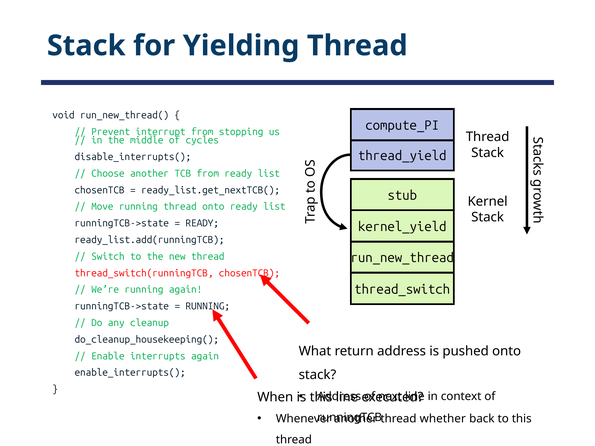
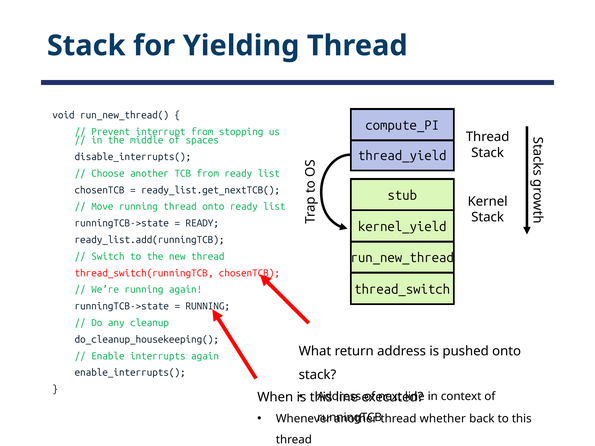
cycles: cycles -> spaces
